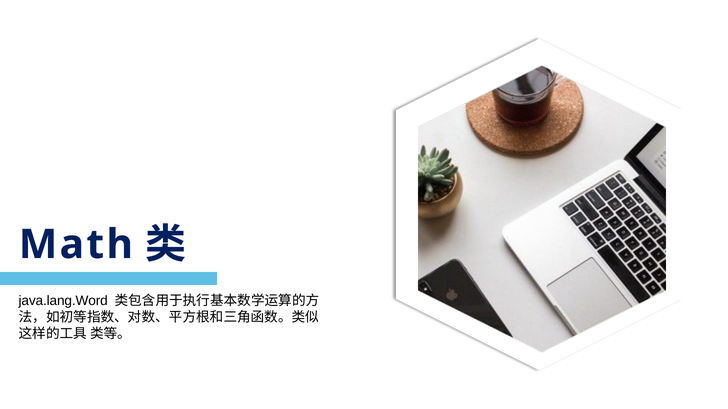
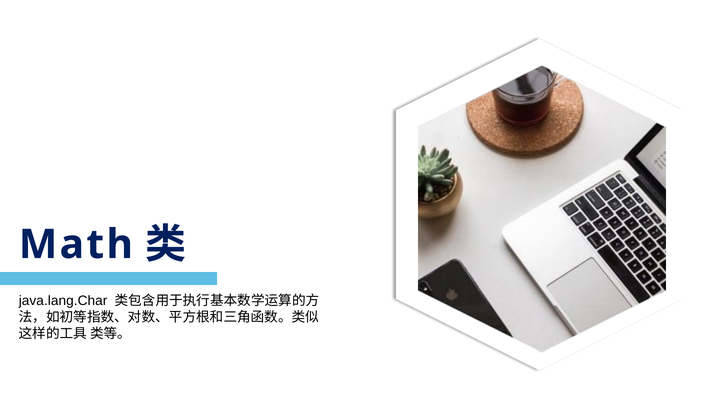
java.lang.Word: java.lang.Word -> java.lang.Char
